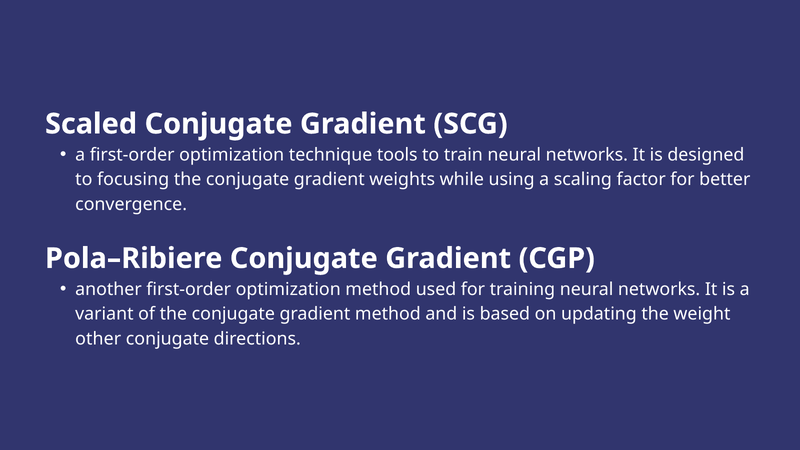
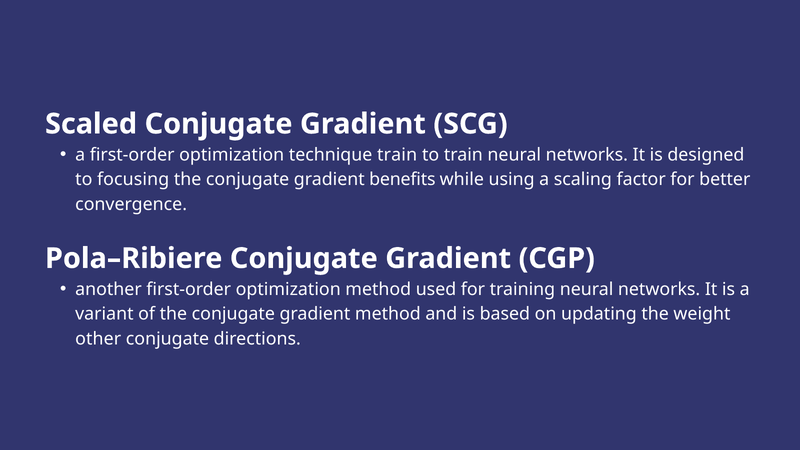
technique tools: tools -> train
weights: weights -> benefits
